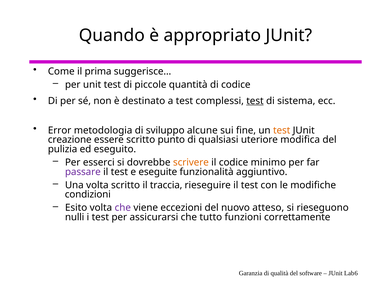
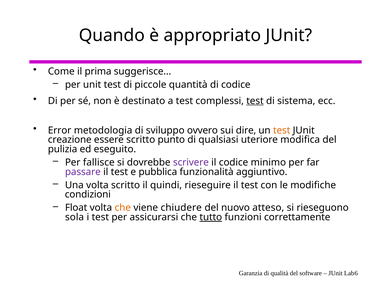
alcune: alcune -> ovvero
fine: fine -> dire
esserci: esserci -> fallisce
scrivere colour: orange -> purple
eseguite: eseguite -> pubblica
traccia: traccia -> quindi
Esito: Esito -> Float
che at (123, 208) colour: purple -> orange
eccezioni: eccezioni -> chiudere
nulli: nulli -> sola
tutto underline: none -> present
